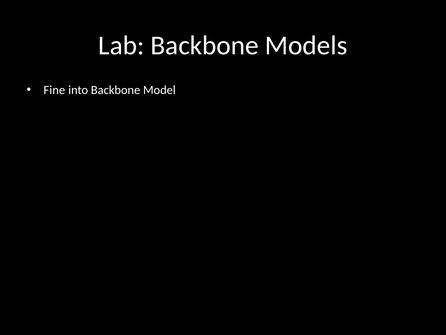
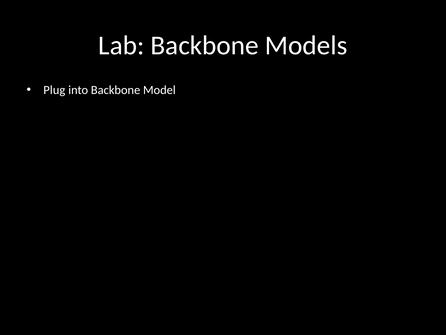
Fine: Fine -> Plug
